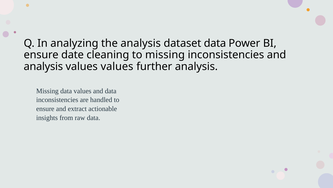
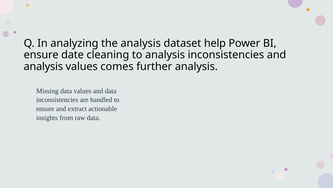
dataset data: data -> help
to missing: missing -> analysis
values values: values -> comes
